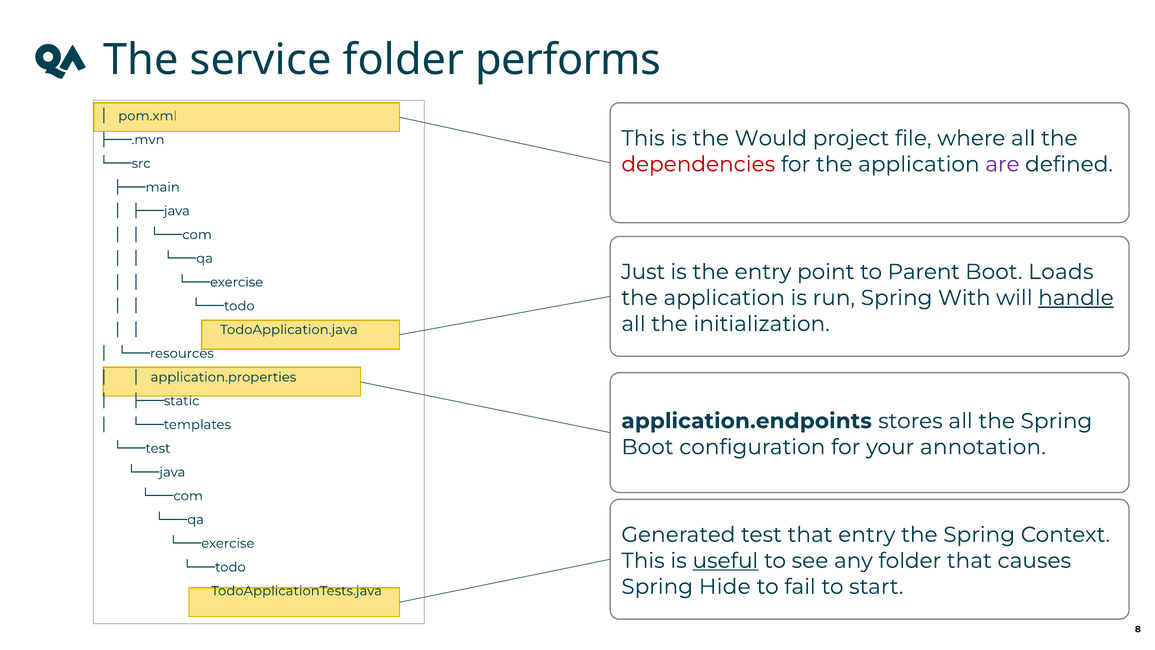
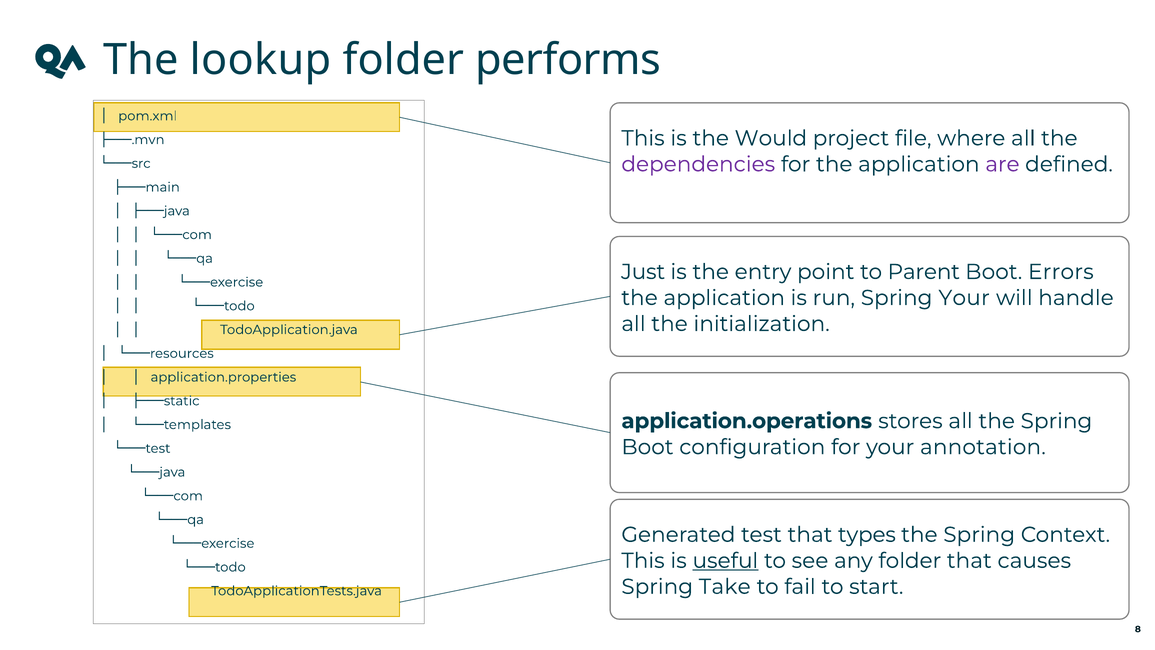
service: service -> lookup
dependencies colour: red -> purple
Loads: Loads -> Errors
Spring With: With -> Your
handle underline: present -> none
application.endpoints: application.endpoints -> application.operations
that entry: entry -> types
Hide: Hide -> Take
